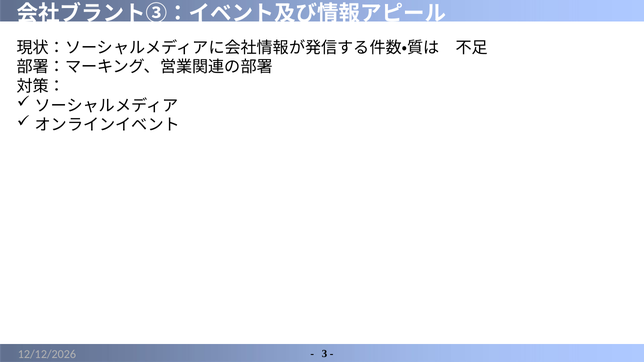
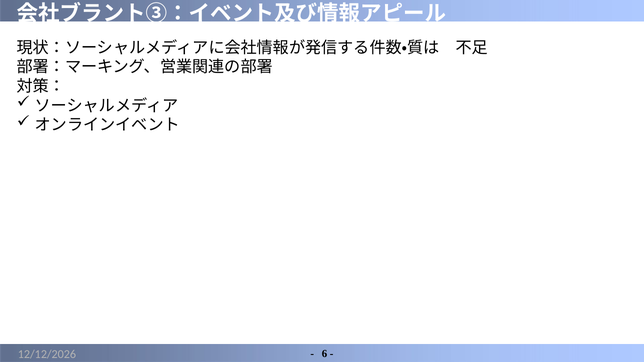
3: 3 -> 6
